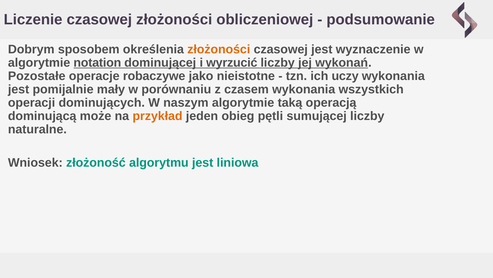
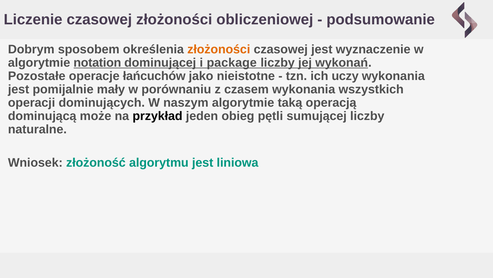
wyrzucić: wyrzucić -> package
robaczywe: robaczywe -> łańcuchów
przykład colour: orange -> black
